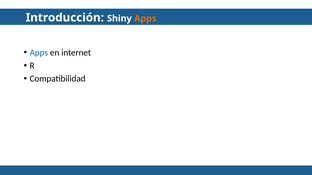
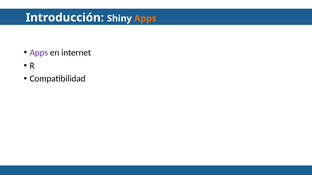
Apps at (39, 53) colour: blue -> purple
